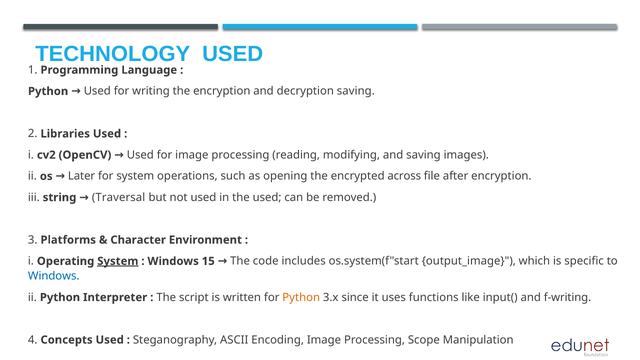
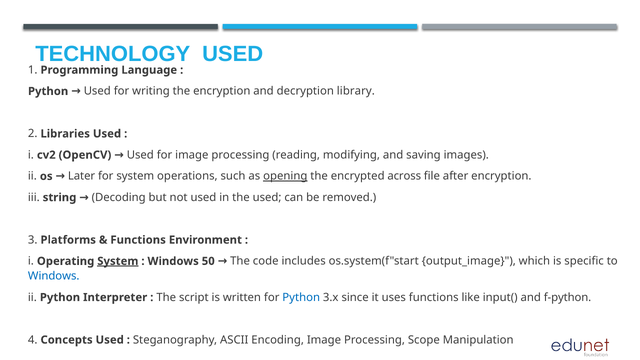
decryption saving: saving -> library
opening underline: none -> present
Traversal: Traversal -> Decoding
Character at (138, 240): Character -> Functions
15: 15 -> 50
Python at (301, 297) colour: orange -> blue
f-writing: f-writing -> f-python
